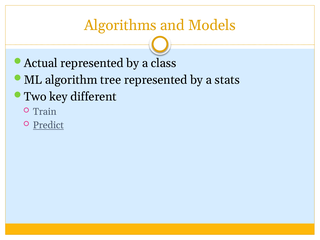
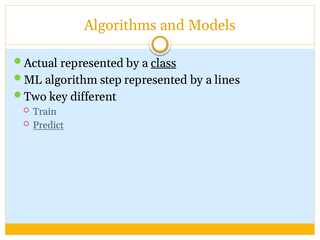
class underline: none -> present
tree: tree -> step
stats: stats -> lines
